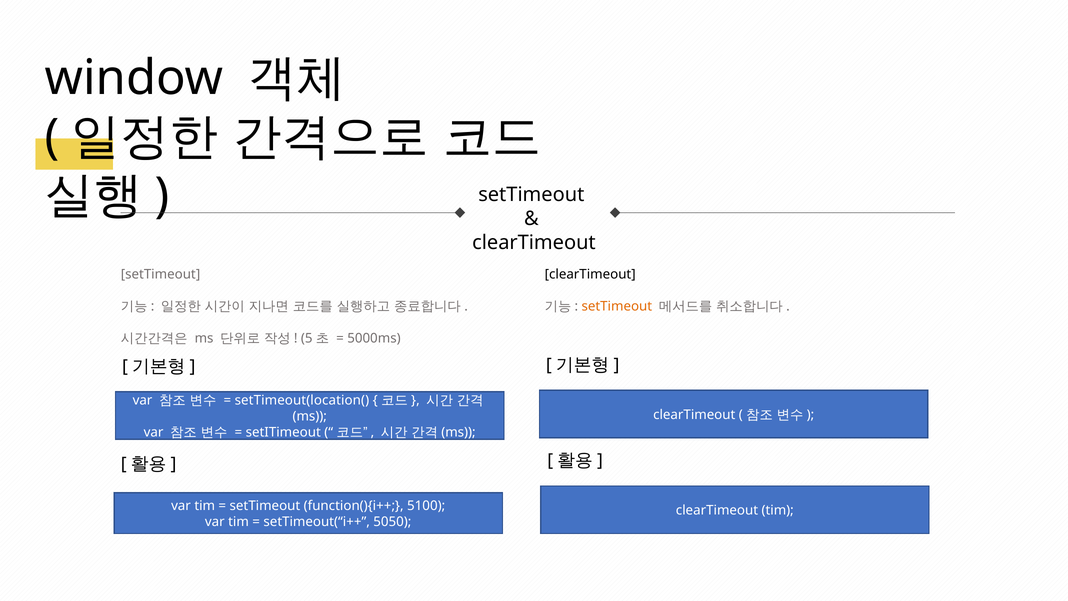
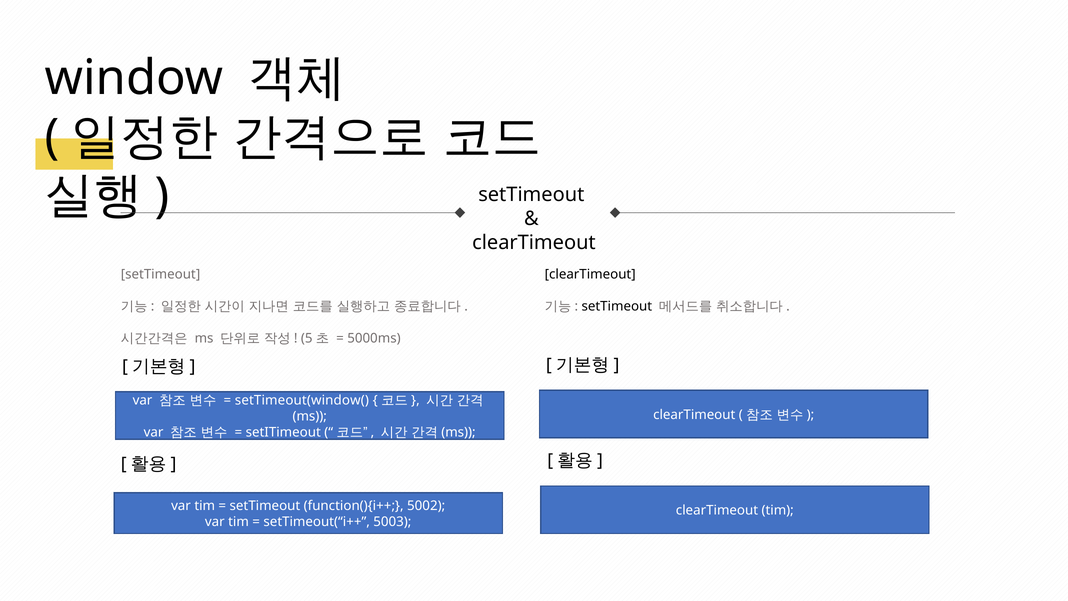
setTimeout at (617, 306) colour: orange -> black
setTimeout(location(: setTimeout(location( -> setTimeout(window(
5100: 5100 -> 5002
5050: 5050 -> 5003
